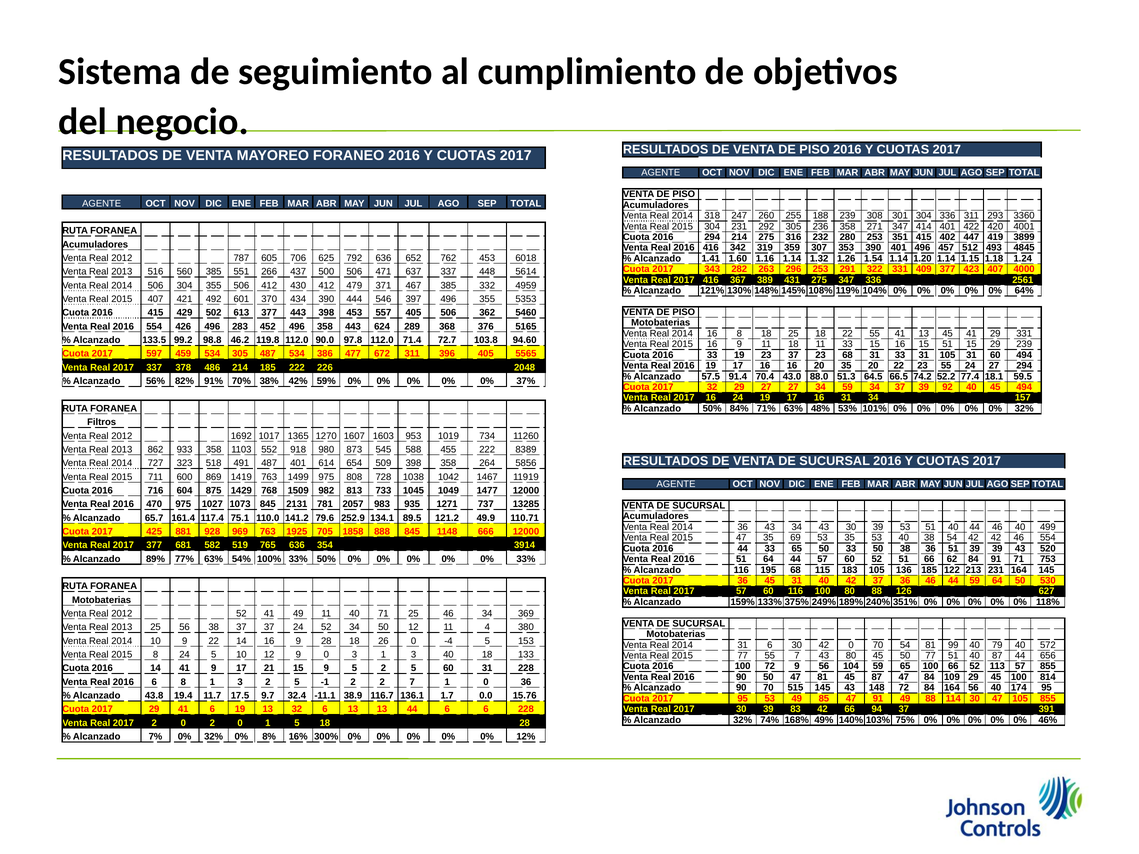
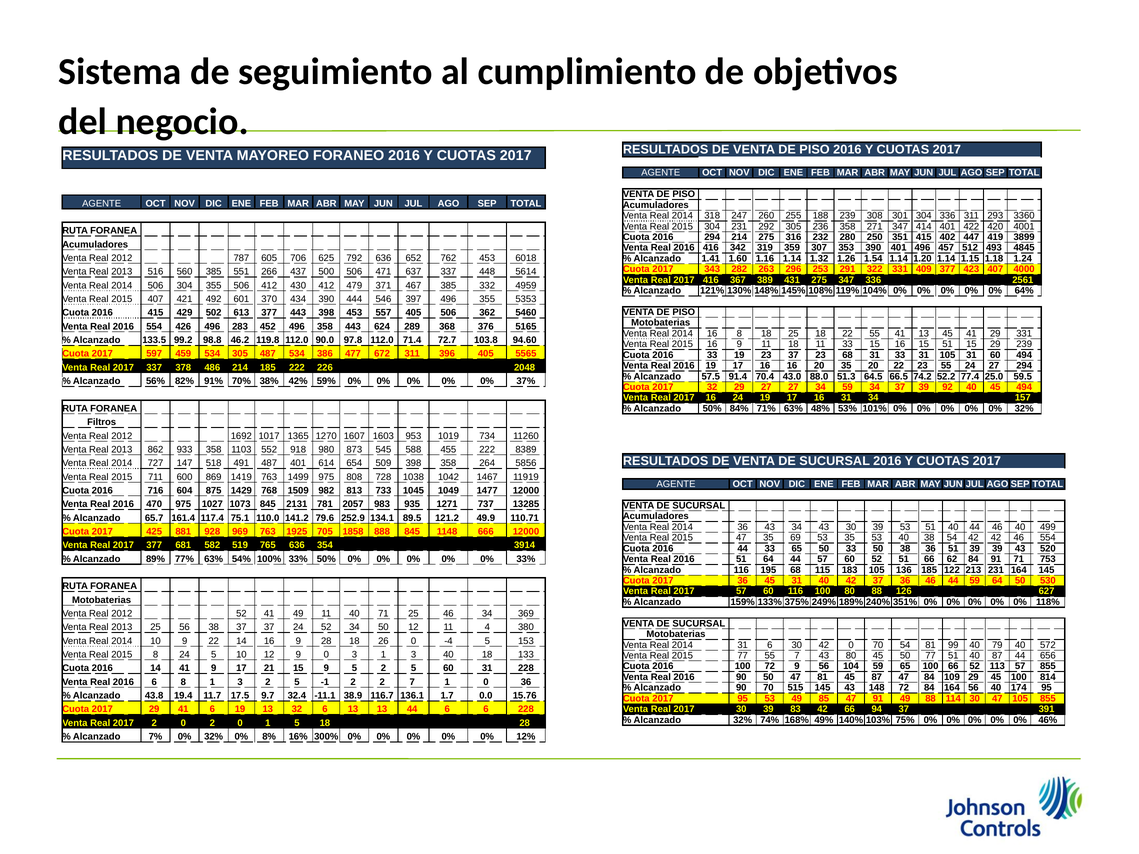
280 253: 253 -> 250
18.1: 18.1 -> 25.0
323: 323 -> 147
